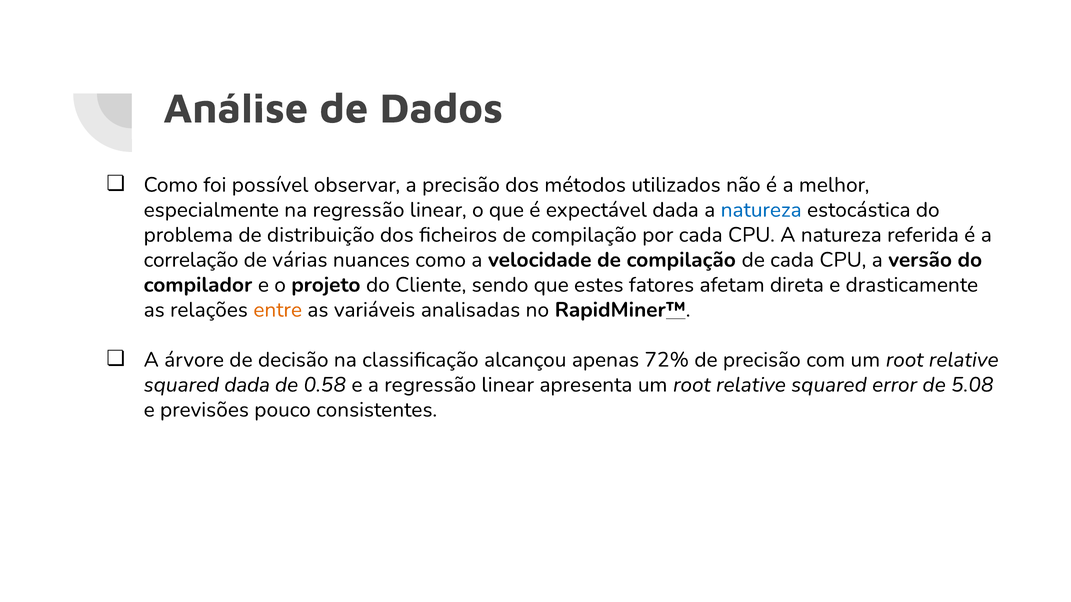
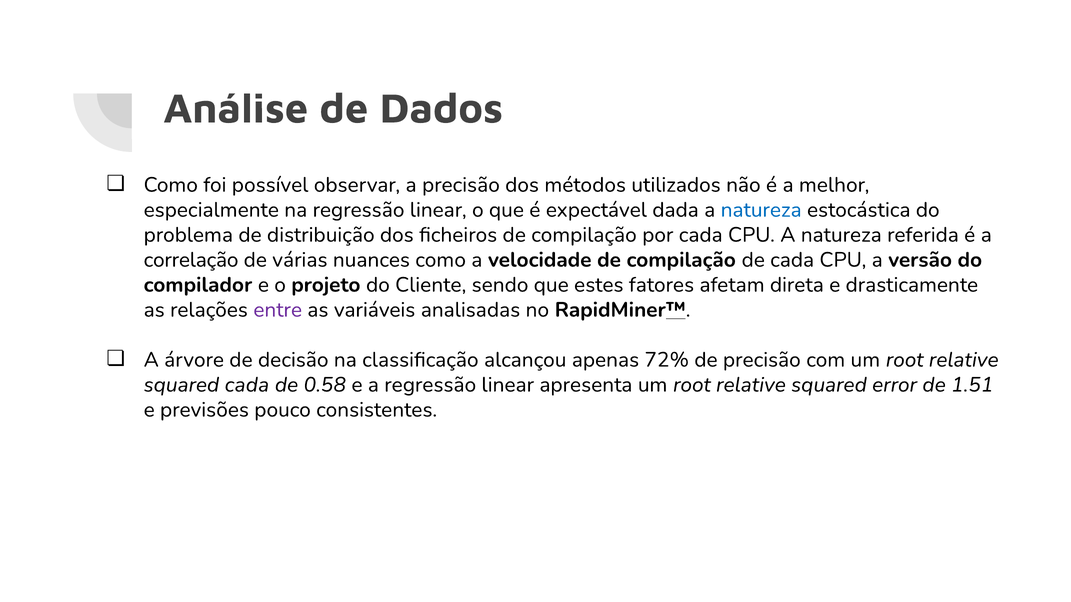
entre colour: orange -> purple
squared dada: dada -> cada
5.08: 5.08 -> 1.51
